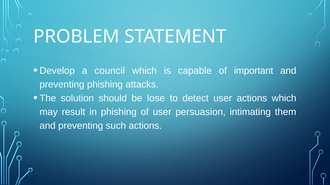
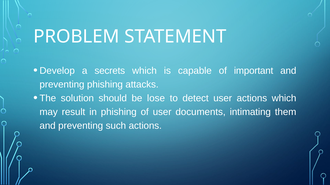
council: council -> secrets
persuasion: persuasion -> documents
